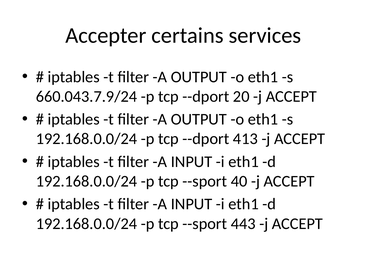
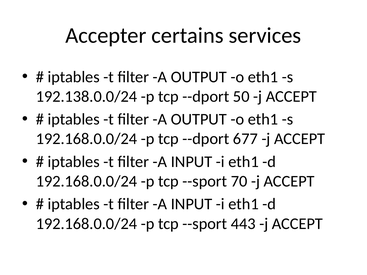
660.043.7.9/24: 660.043.7.9/24 -> 192.138.0.0/24
20: 20 -> 50
413: 413 -> 677
40: 40 -> 70
